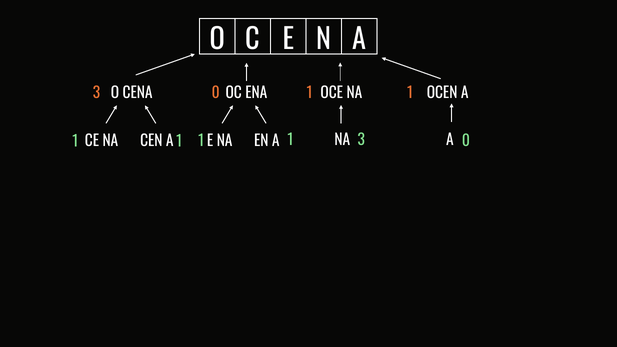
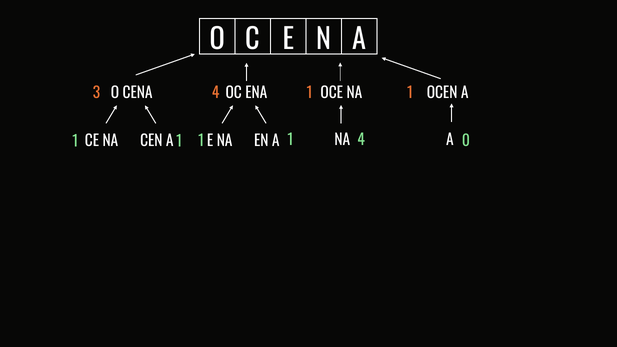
0 at (216, 93): 0 -> 4
1 3: 3 -> 4
